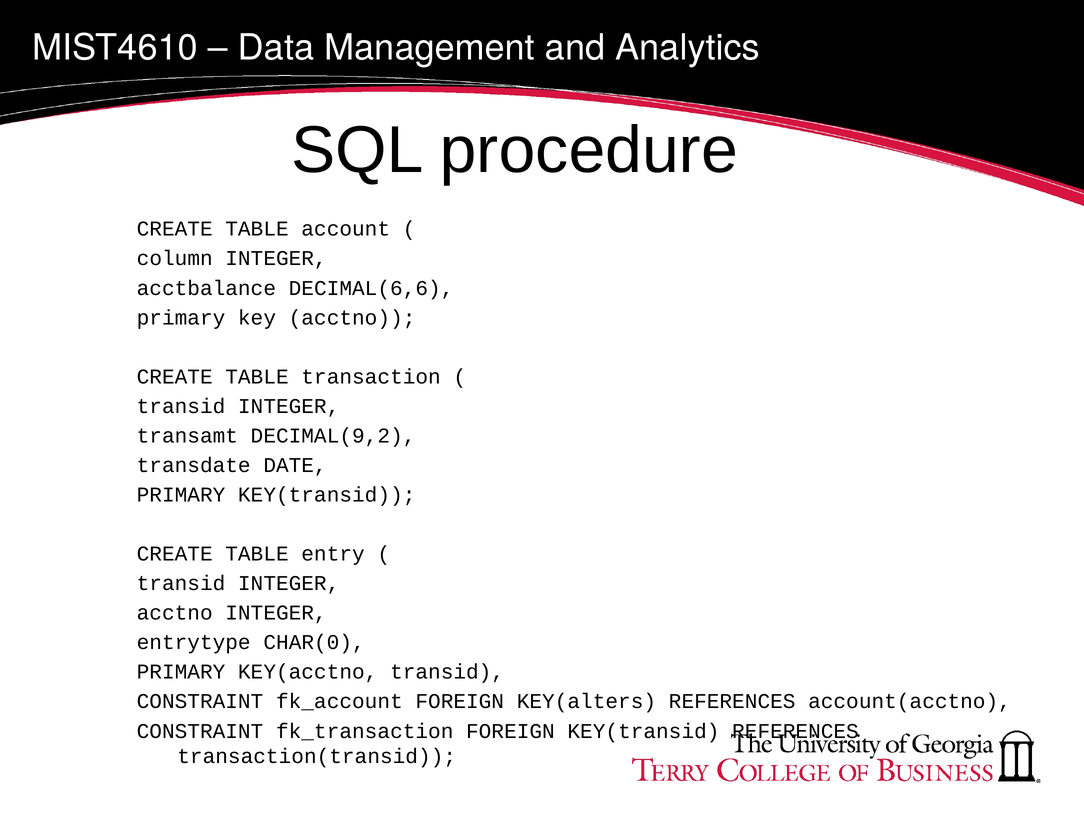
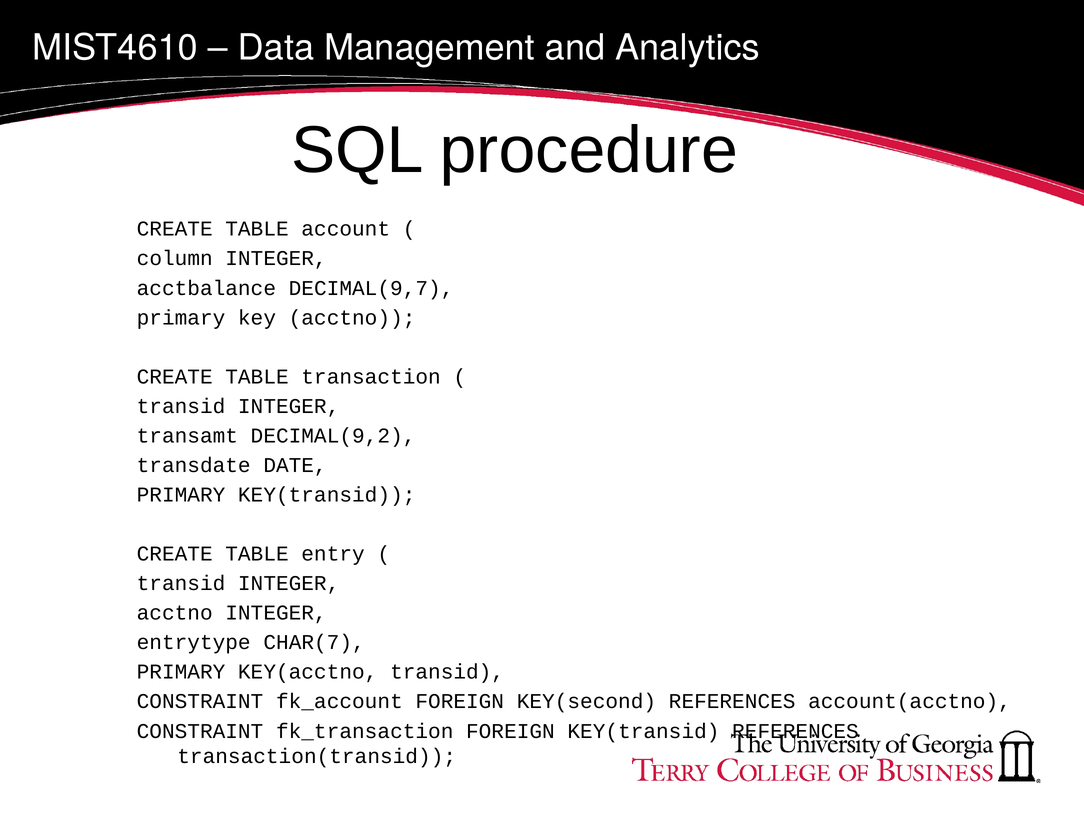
DECIMAL(6,6: DECIMAL(6,6 -> DECIMAL(9,7
CHAR(0: CHAR(0 -> CHAR(7
KEY(alters: KEY(alters -> KEY(second
